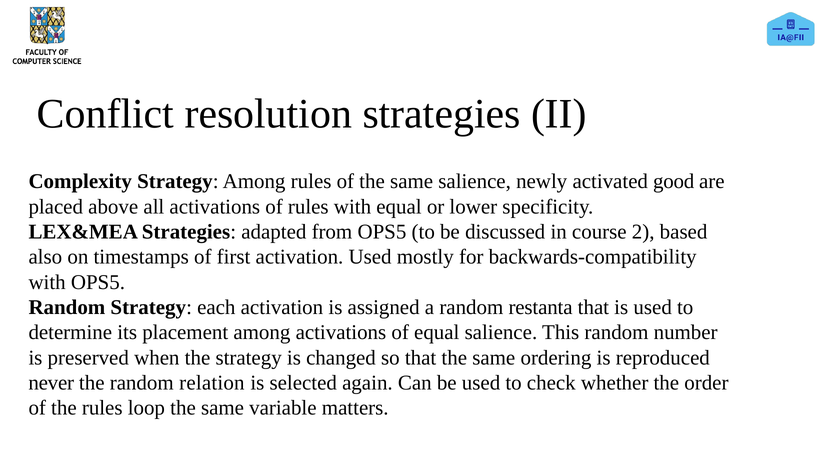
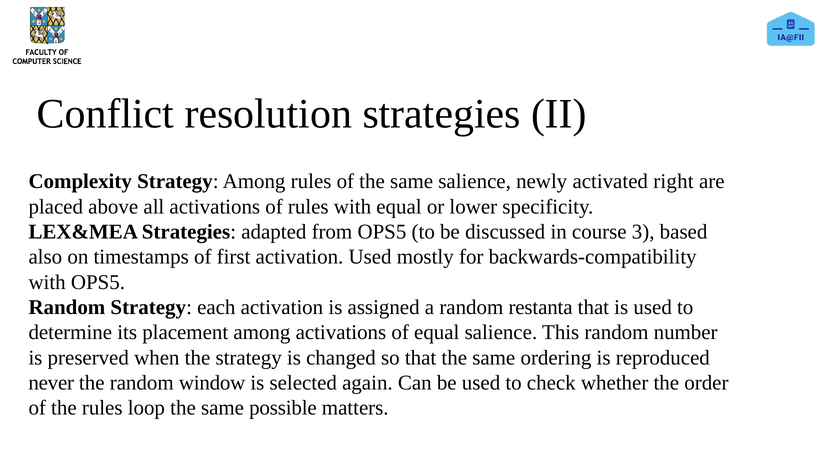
good: good -> right
2: 2 -> 3
relation: relation -> window
variable: variable -> possible
